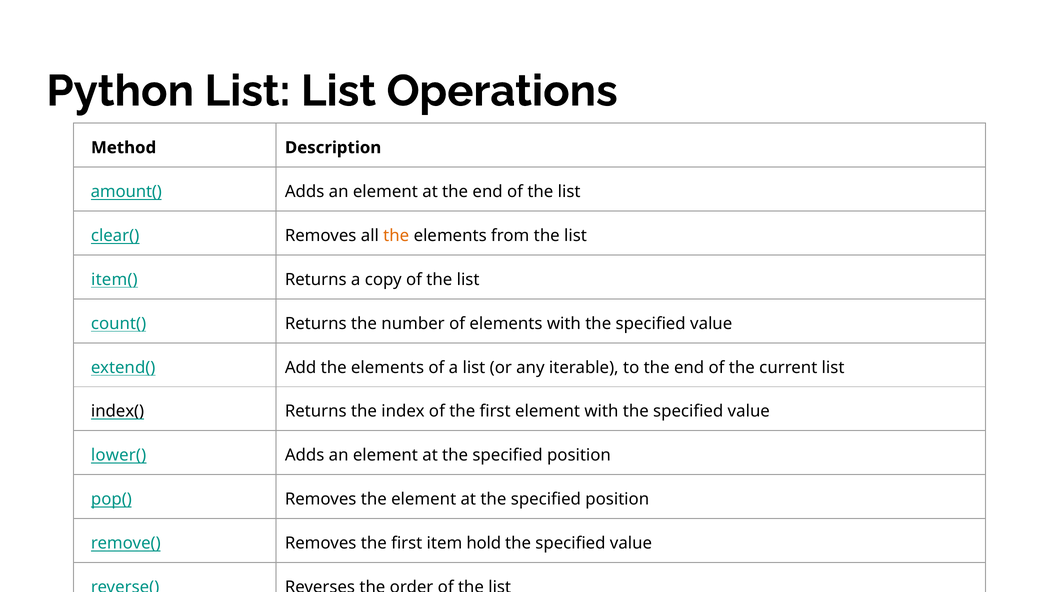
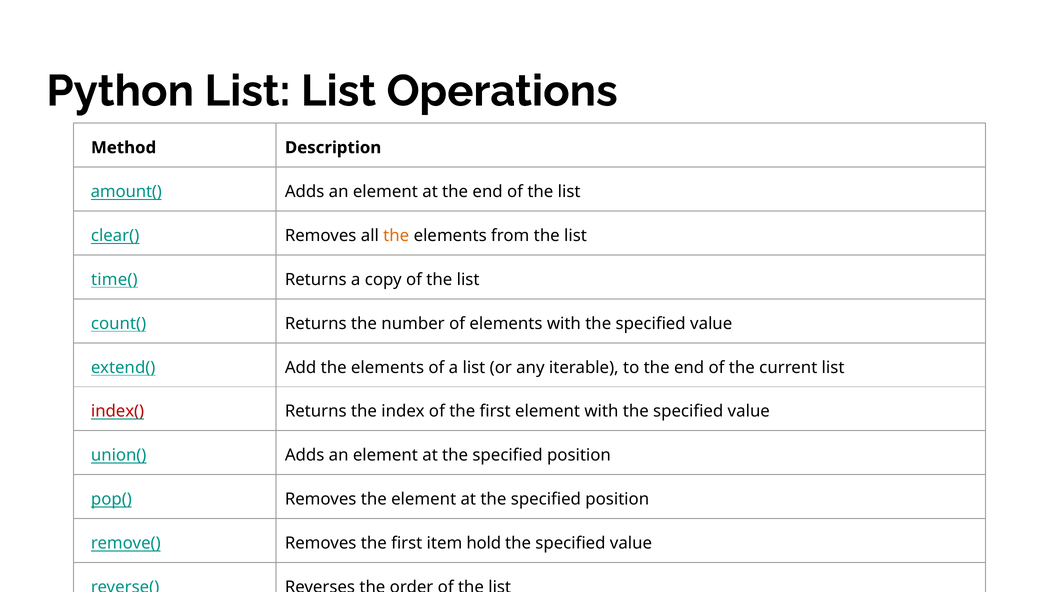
item(: item( -> time(
index( colour: black -> red
lower(: lower( -> union(
